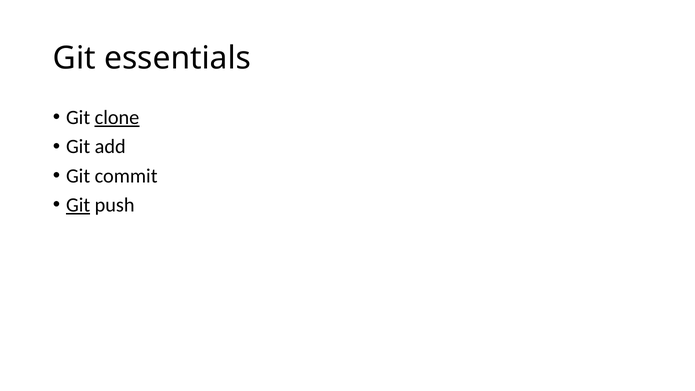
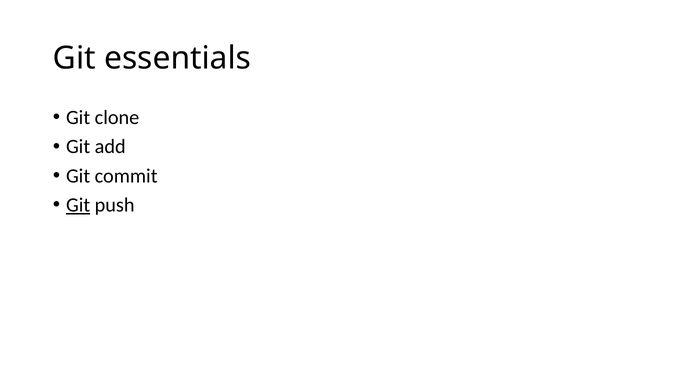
clone underline: present -> none
